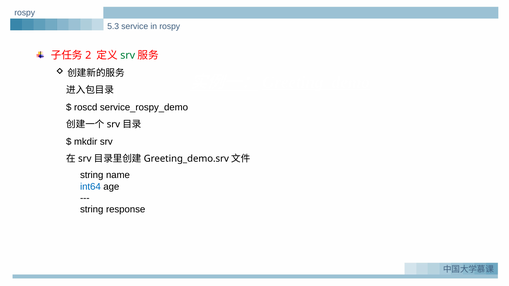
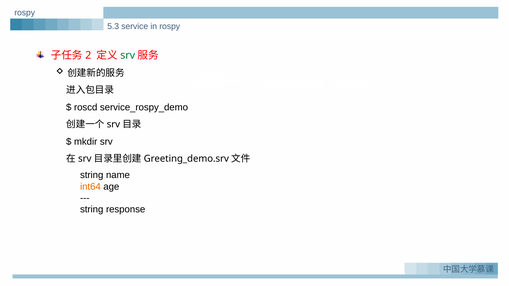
int64 colour: blue -> orange
